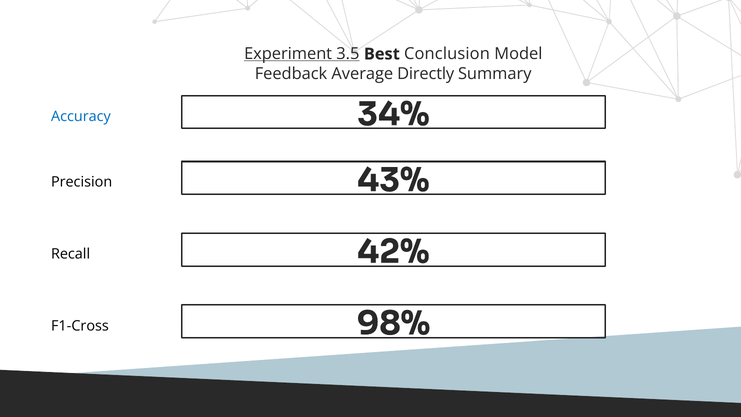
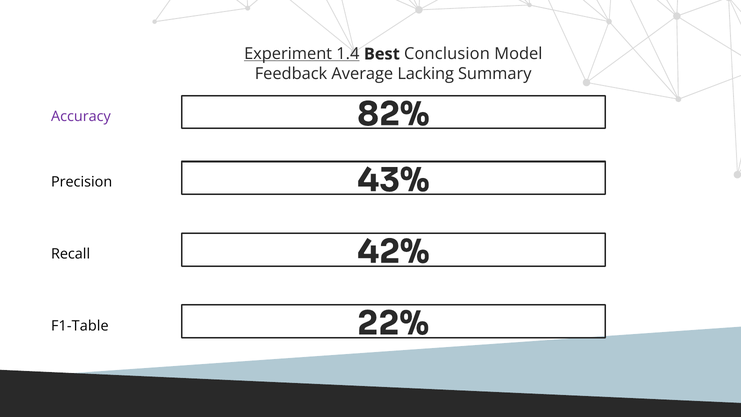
3.5: 3.5 -> 1.4
Directly: Directly -> Lacking
34%: 34% -> 82%
Accuracy colour: blue -> purple
98%: 98% -> 22%
F1-Cross: F1-Cross -> F1-Table
